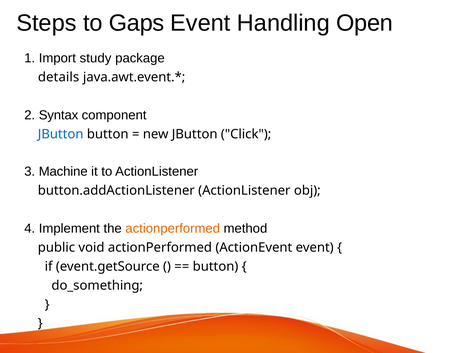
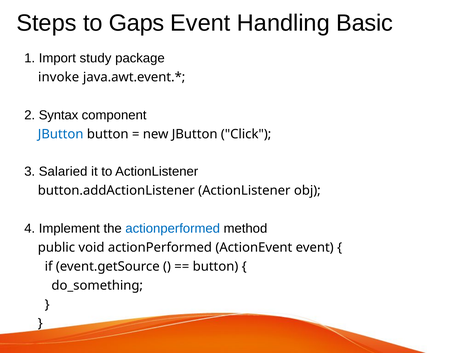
Open: Open -> Basic
details: details -> invoke
Machine: Machine -> Salaried
actionperformed at (173, 229) colour: orange -> blue
